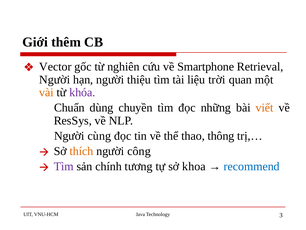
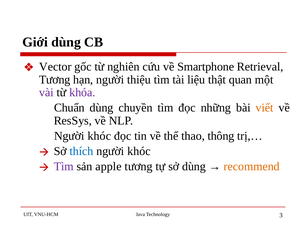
Giới thêm: thêm -> dùng
Người at (55, 79): Người -> Tương
trời: trời -> thật
vài colour: orange -> purple
cùng at (99, 136): cùng -> khóc
thích colour: orange -> blue
công at (139, 151): công -> khóc
chính: chính -> apple
sở khoa: khoa -> dùng
recommend colour: blue -> orange
